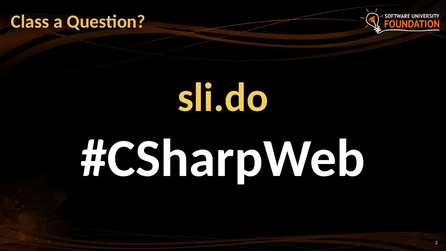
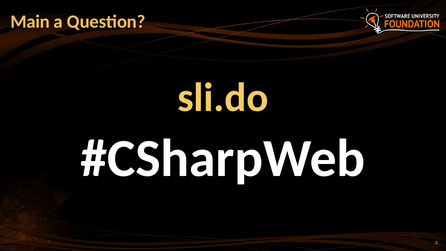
Class: Class -> Main
